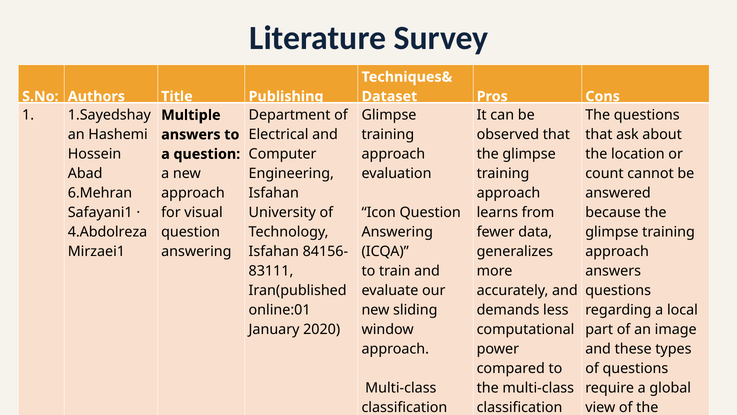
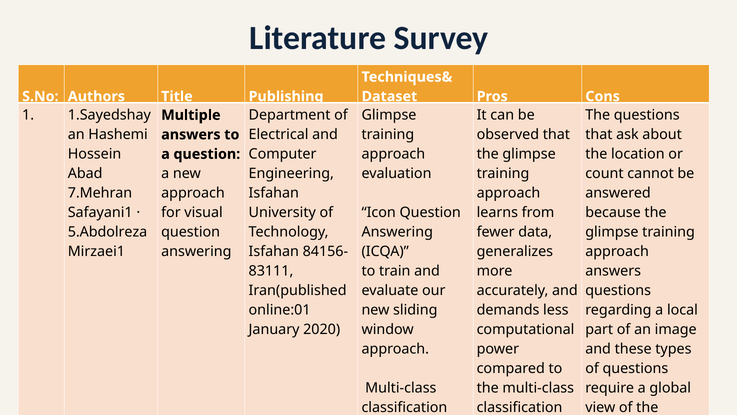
6.Mehran: 6.Mehran -> 7.Mehran
4.Abdolreza: 4.Abdolreza -> 5.Abdolreza
